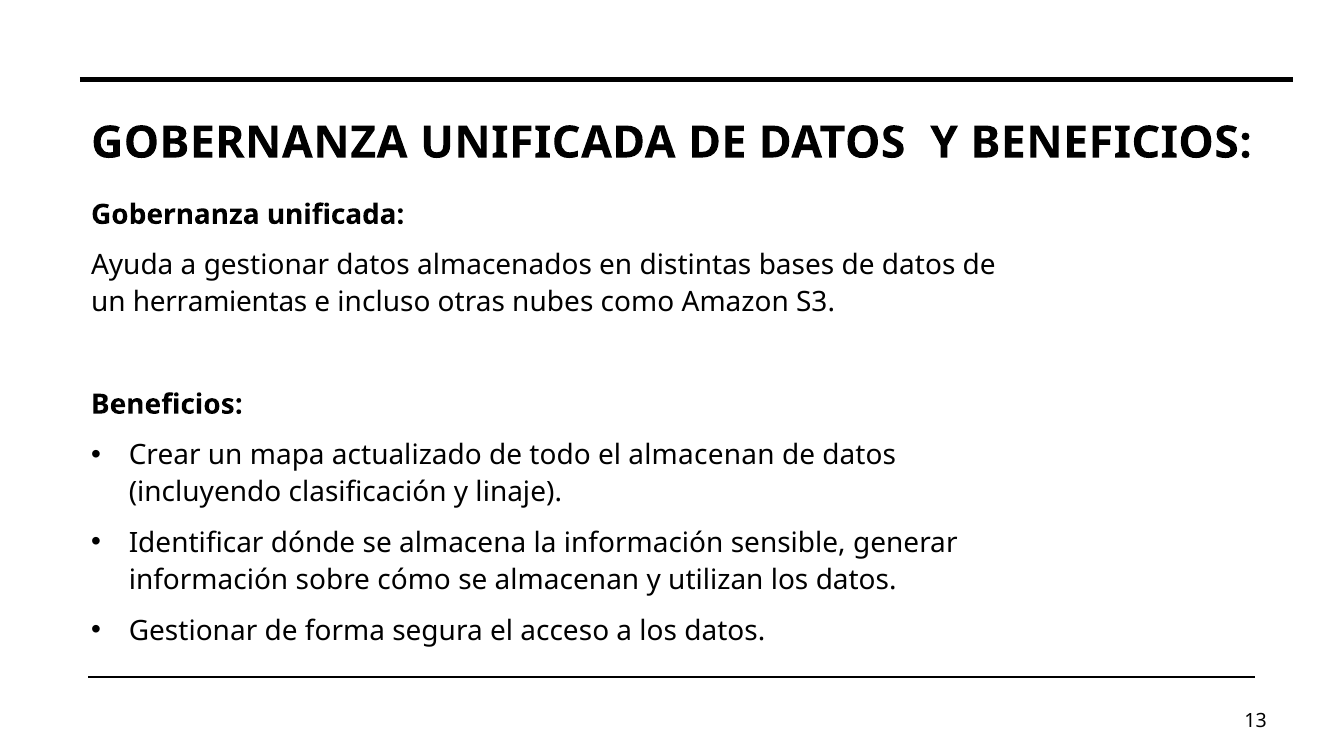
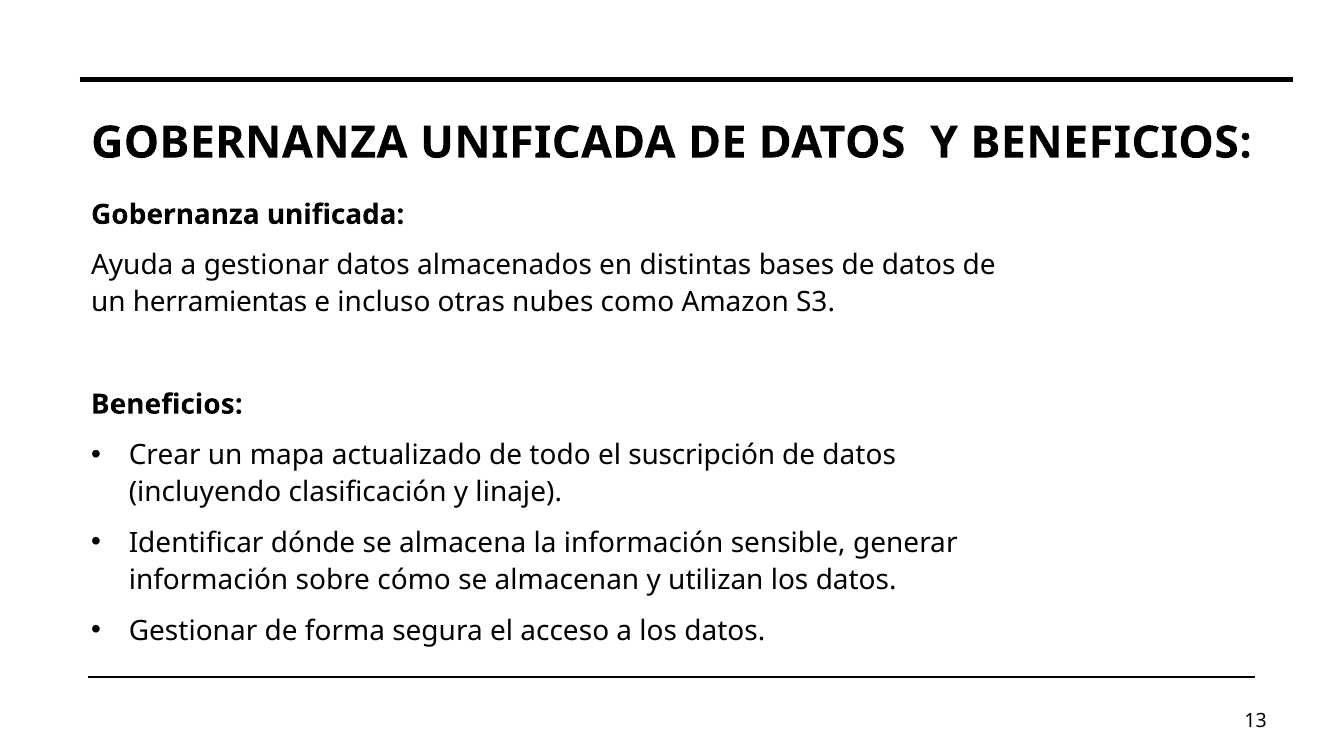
el almacenan: almacenan -> suscripción
